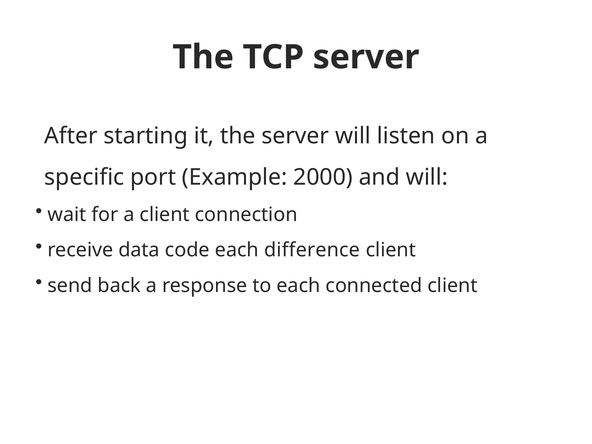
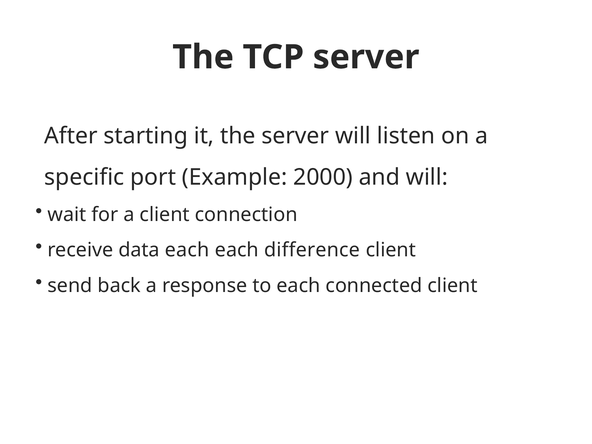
data code: code -> each
